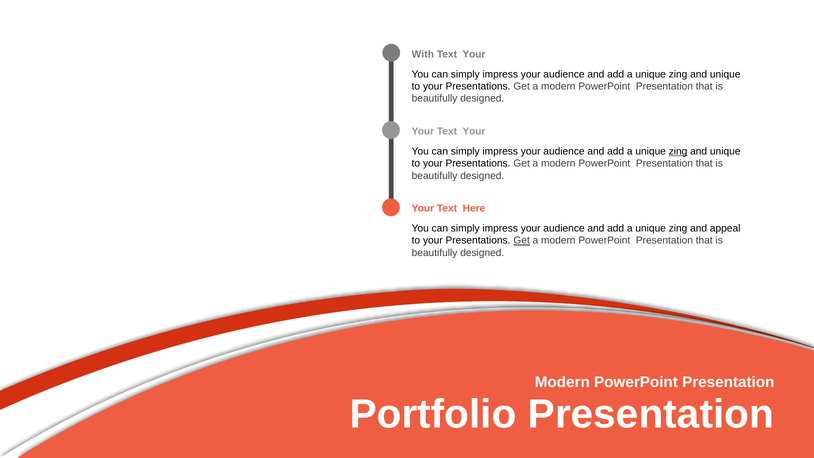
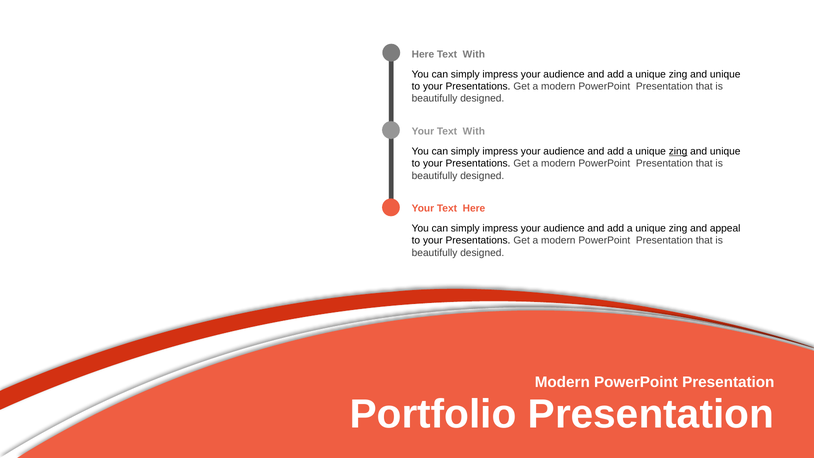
With at (423, 54): With -> Here
Your at (474, 54): Your -> With
Your Text Your: Your -> With
Get at (522, 241) underline: present -> none
